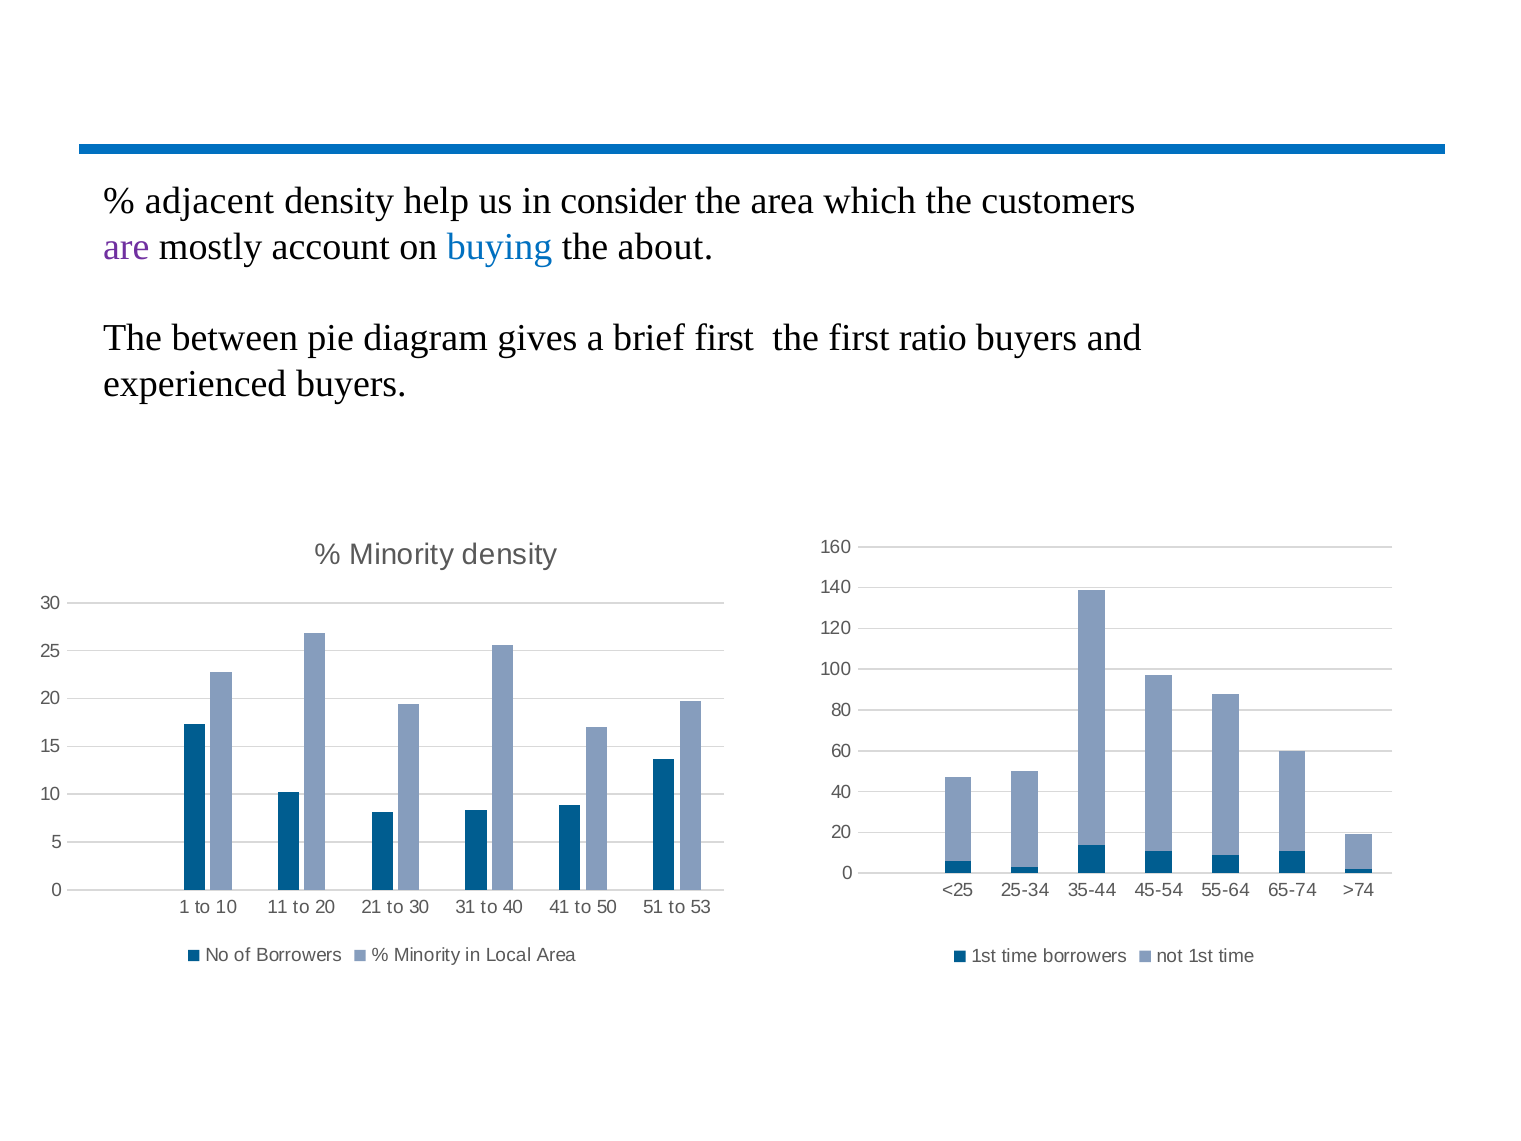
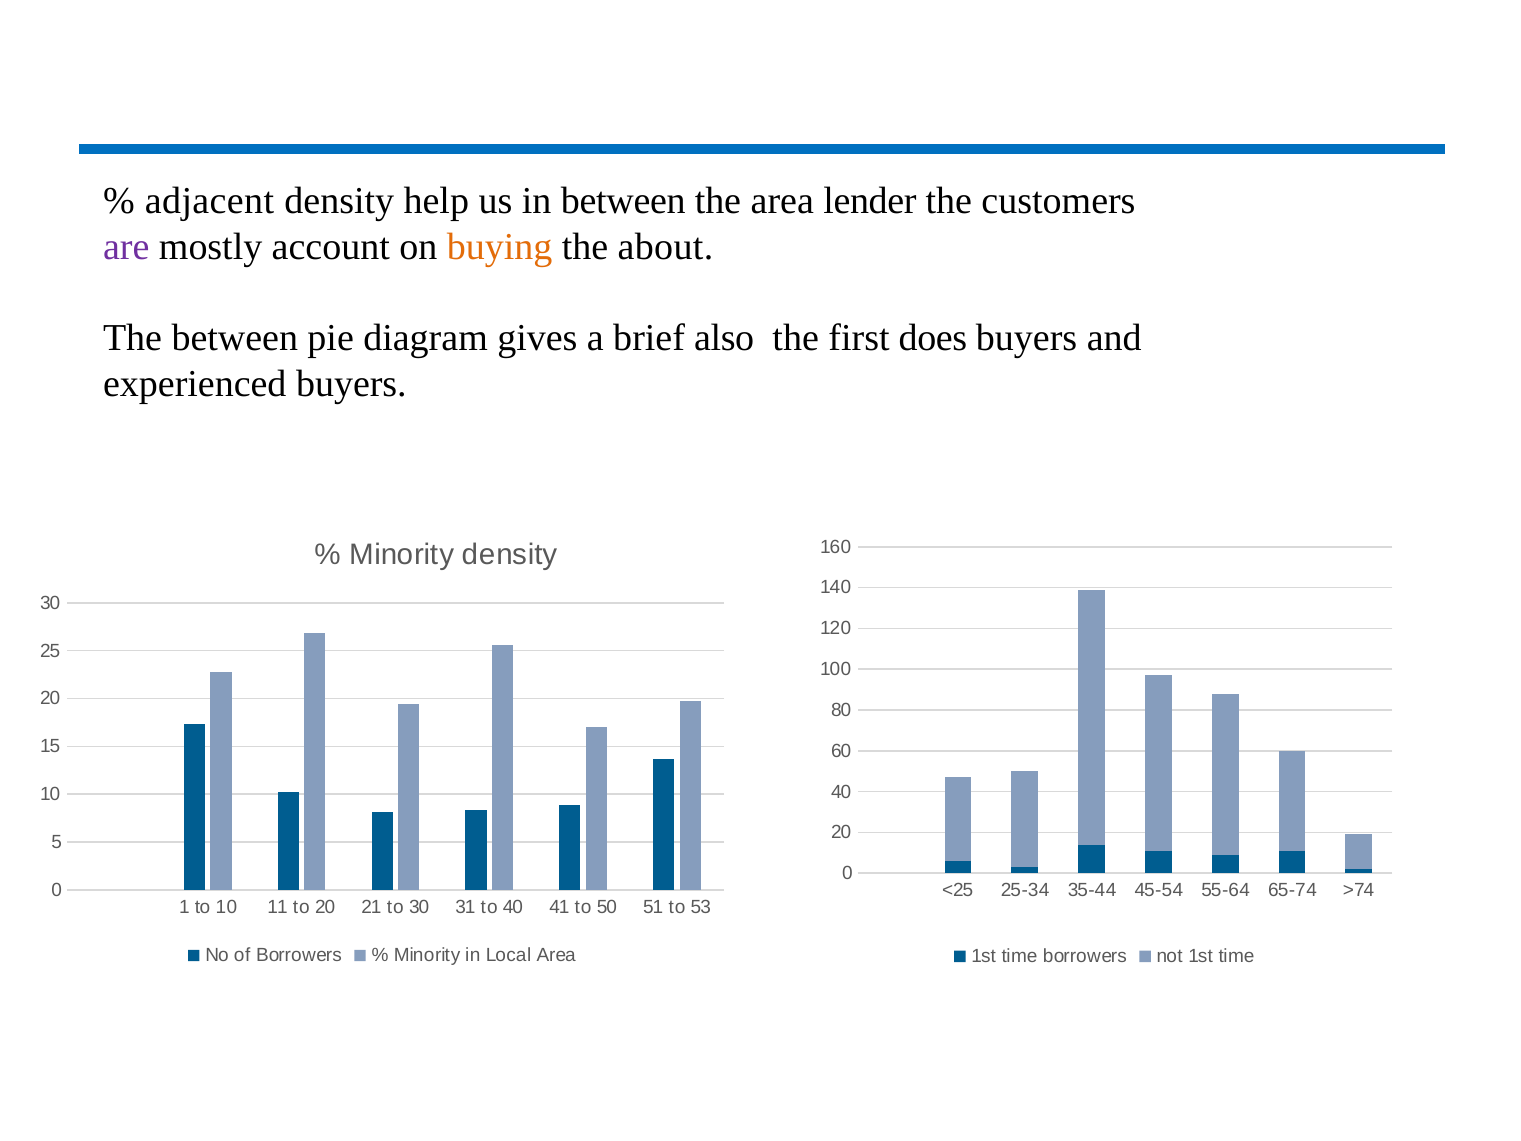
in consider: consider -> between
which: which -> lender
buying colour: blue -> orange
brief first: first -> also
ratio: ratio -> does
